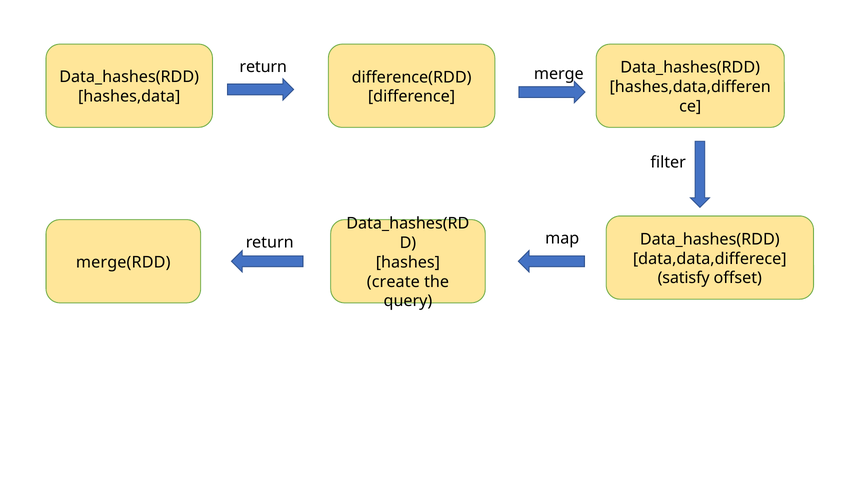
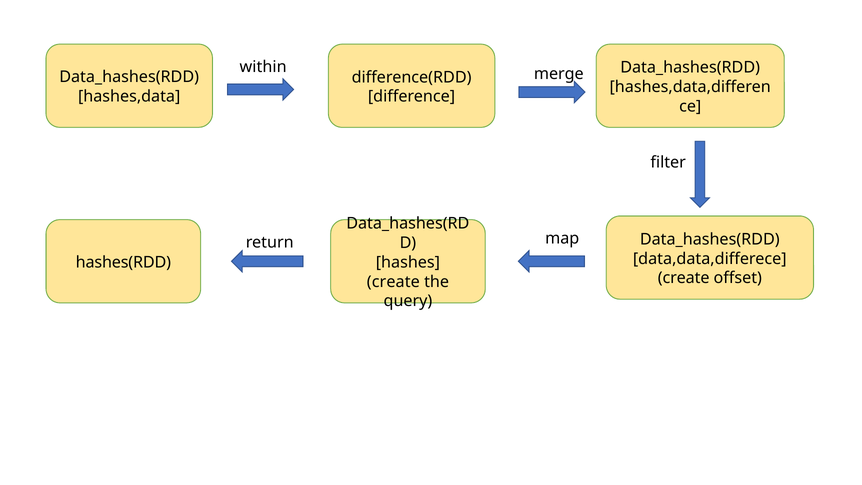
return at (263, 67): return -> within
merge(RDD: merge(RDD -> hashes(RDD
satisfy at (684, 278): satisfy -> create
